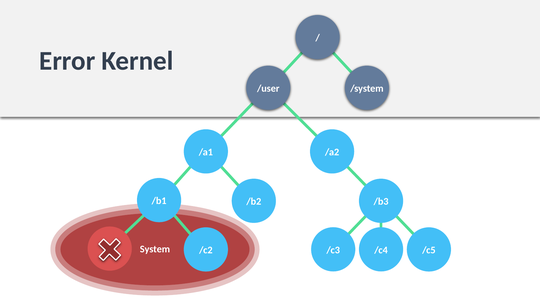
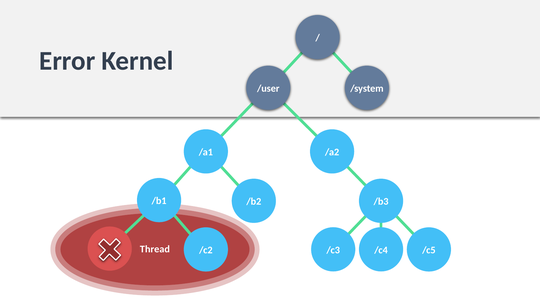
System: System -> Thread
